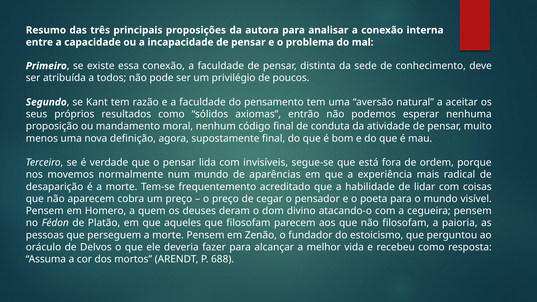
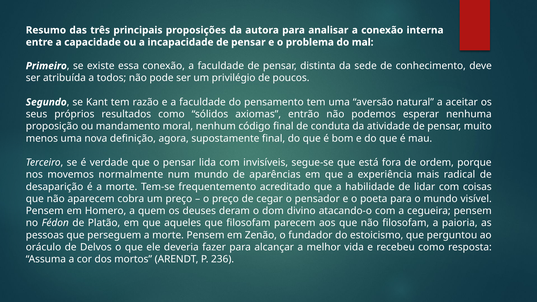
688: 688 -> 236
